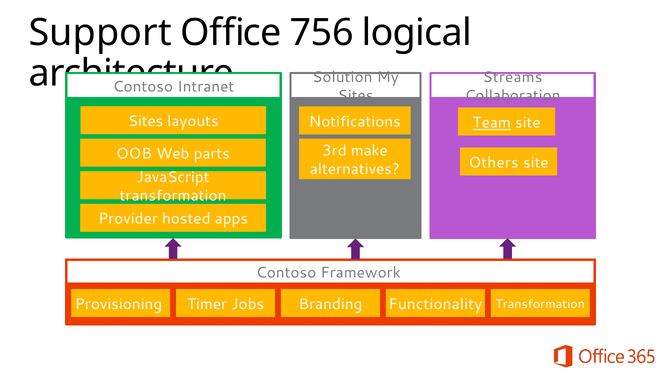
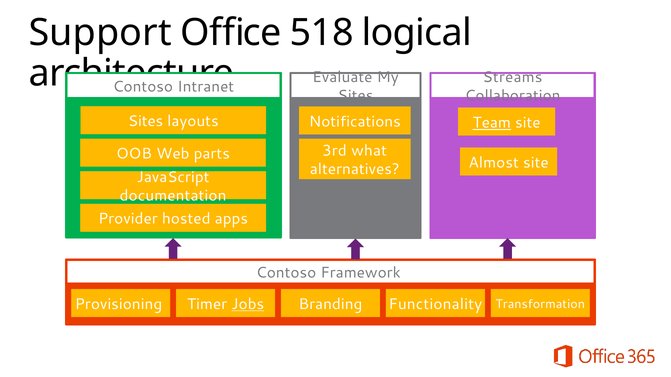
756: 756 -> 518
Solution: Solution -> Evaluate
make: make -> what
Others: Others -> Almost
transformation at (173, 196): transformation -> documentation
Jobs underline: none -> present
